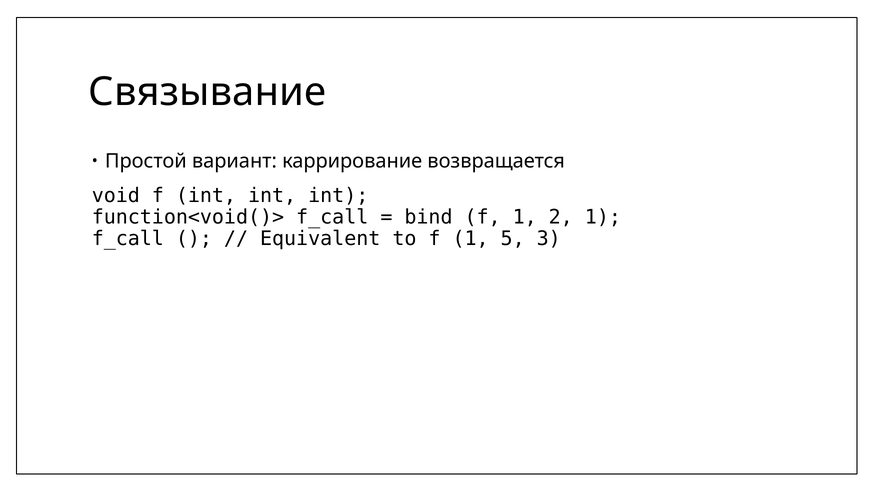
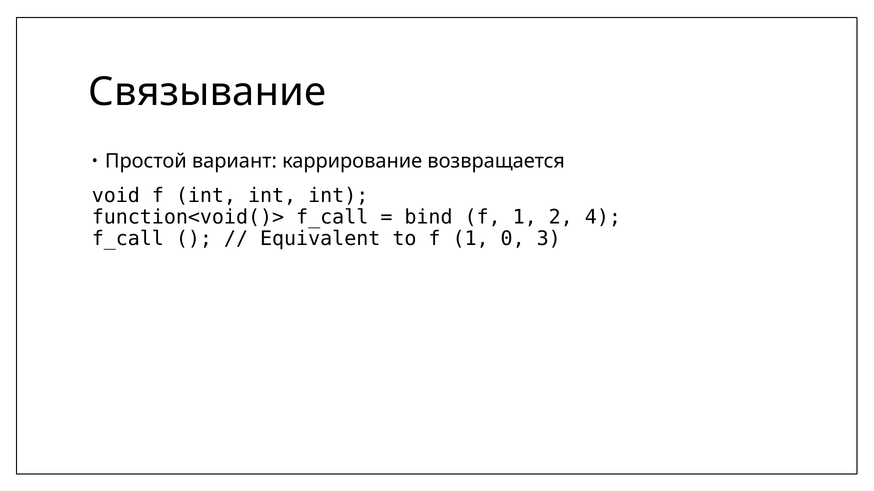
2 1: 1 -> 4
5: 5 -> 0
